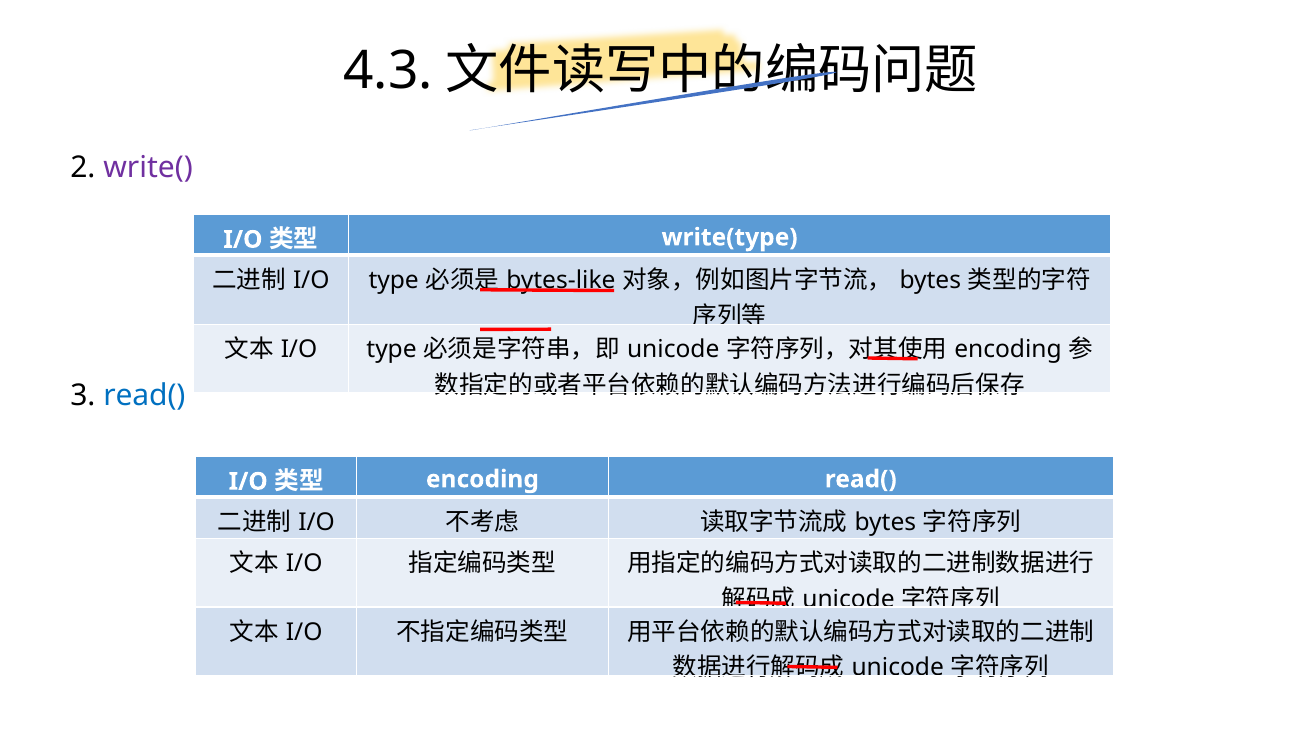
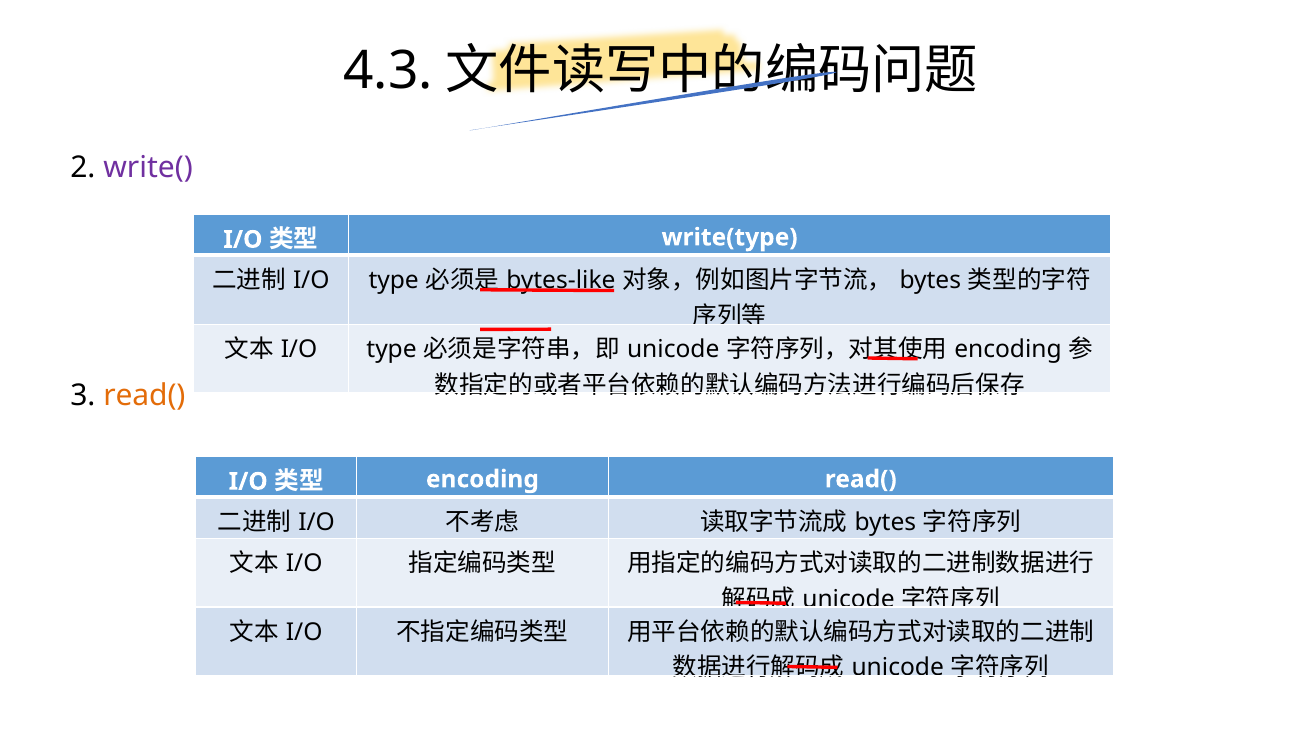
read( at (144, 396) colour: blue -> orange
